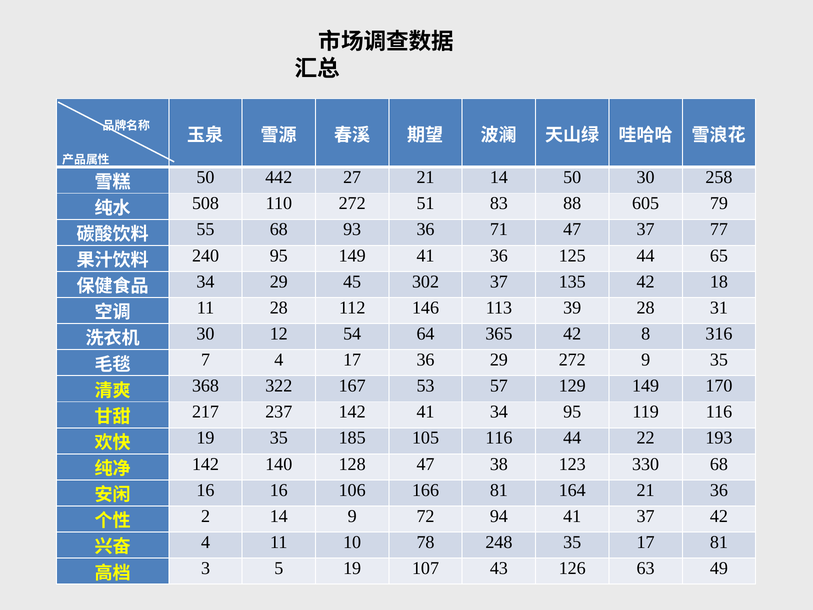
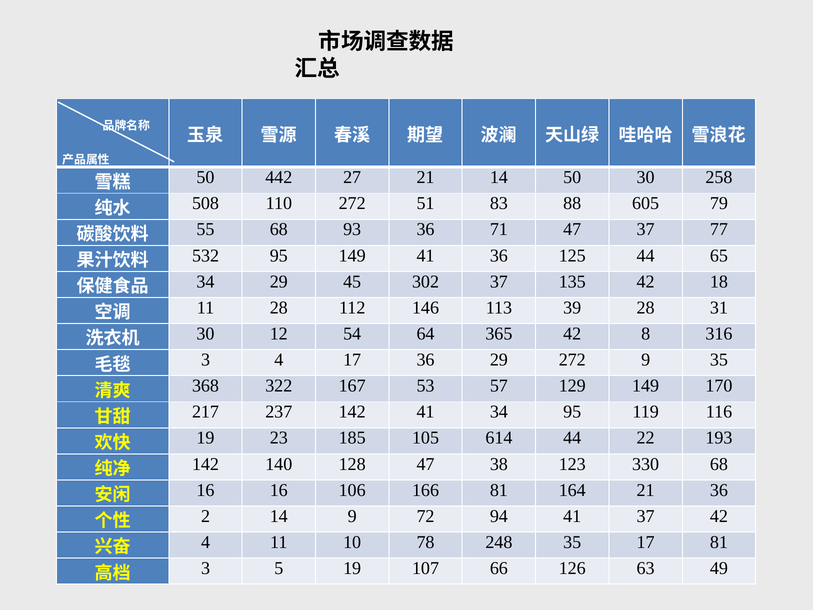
240: 240 -> 532
7 at (206, 360): 7 -> 3
19 35: 35 -> 23
105 116: 116 -> 614
43: 43 -> 66
